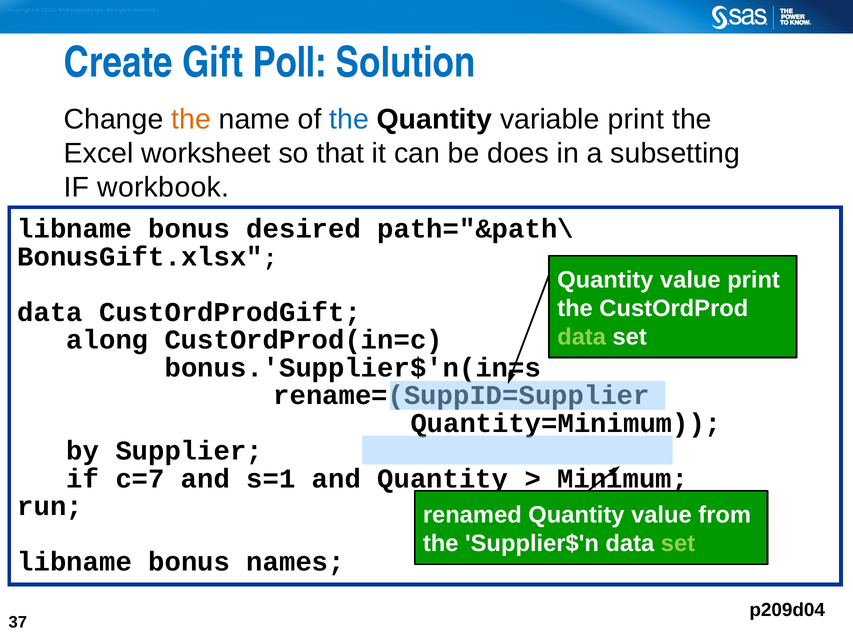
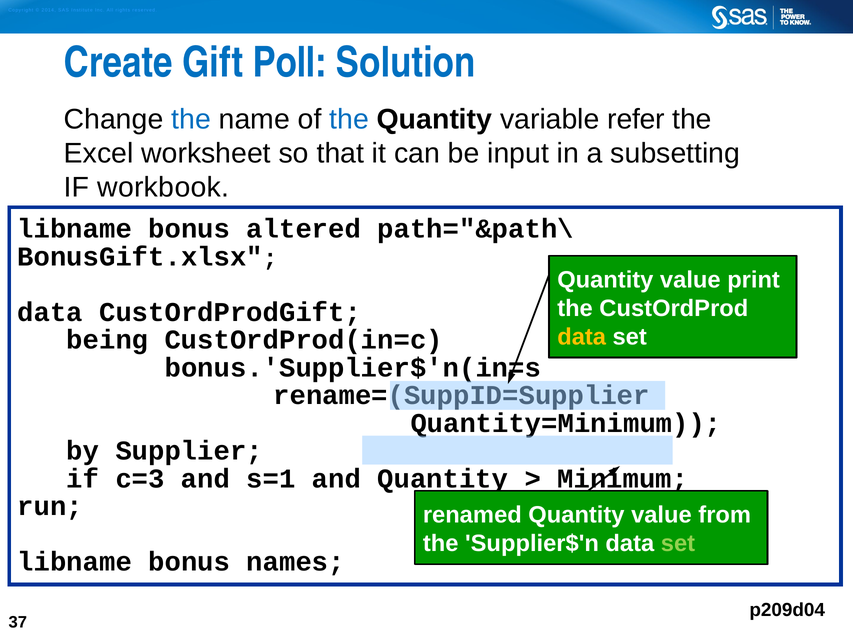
the at (191, 119) colour: orange -> blue
variable print: print -> refer
does: does -> input
desired: desired -> altered
data at (582, 337) colour: light green -> yellow
along: along -> being
c=7: c=7 -> c=3
